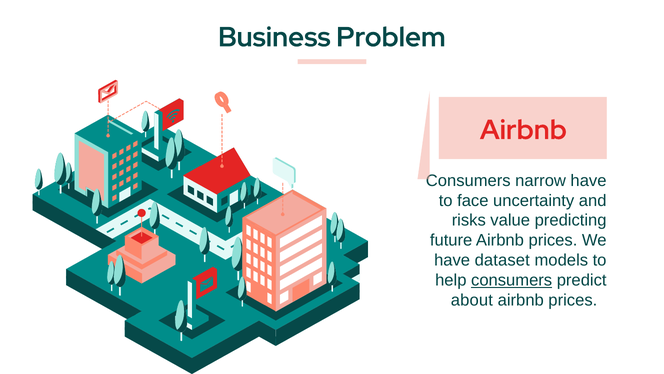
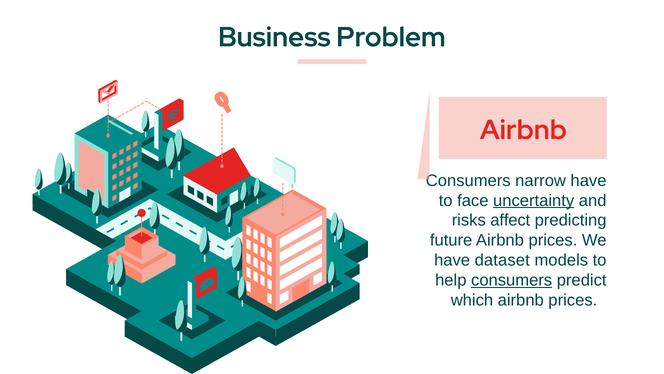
uncertainty underline: none -> present
value: value -> affect
about: about -> which
